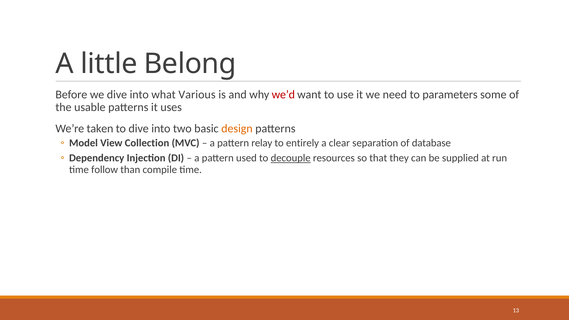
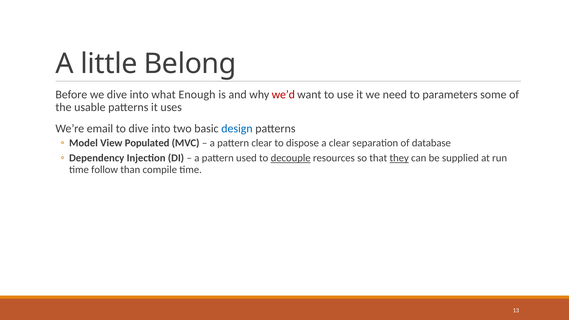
Various: Various -> Enough
taken: taken -> email
design colour: orange -> blue
Collection: Collection -> Populated
pattern relay: relay -> clear
entirely: entirely -> dispose
they underline: none -> present
